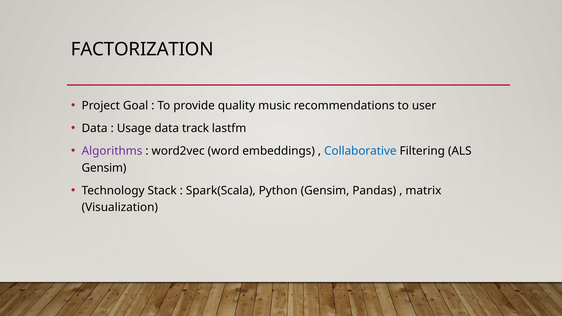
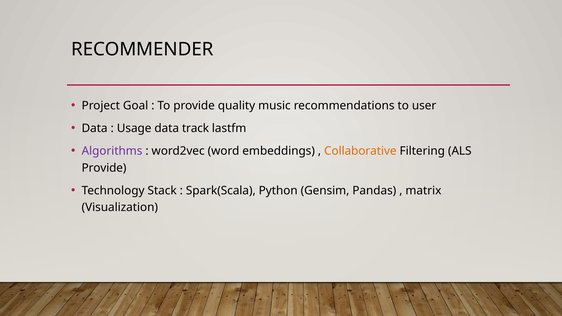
FACTORIZATION: FACTORIZATION -> RECOMMENDER
Collaborative colour: blue -> orange
Gensim at (104, 168): Gensim -> Provide
